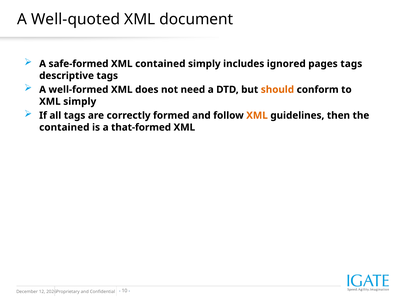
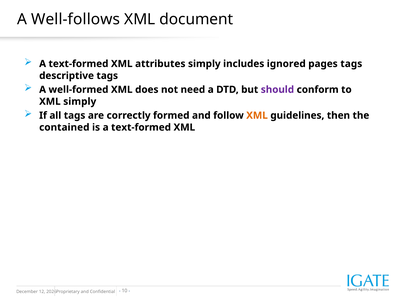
Well-quoted: Well-quoted -> Well-follows
safe-formed at (79, 64): safe-formed -> text-formed
XML contained: contained -> attributes
should colour: orange -> purple
is a that-formed: that-formed -> text-formed
